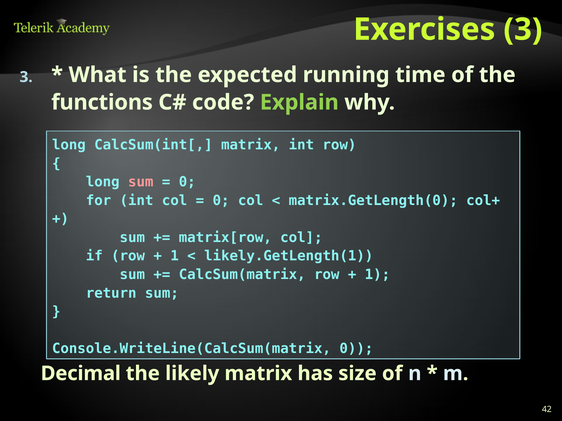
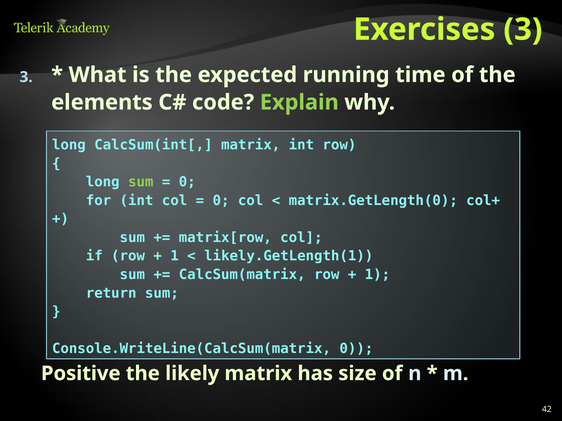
functions: functions -> elements
sum at (141, 182) colour: pink -> light green
Decimal: Decimal -> Positive
